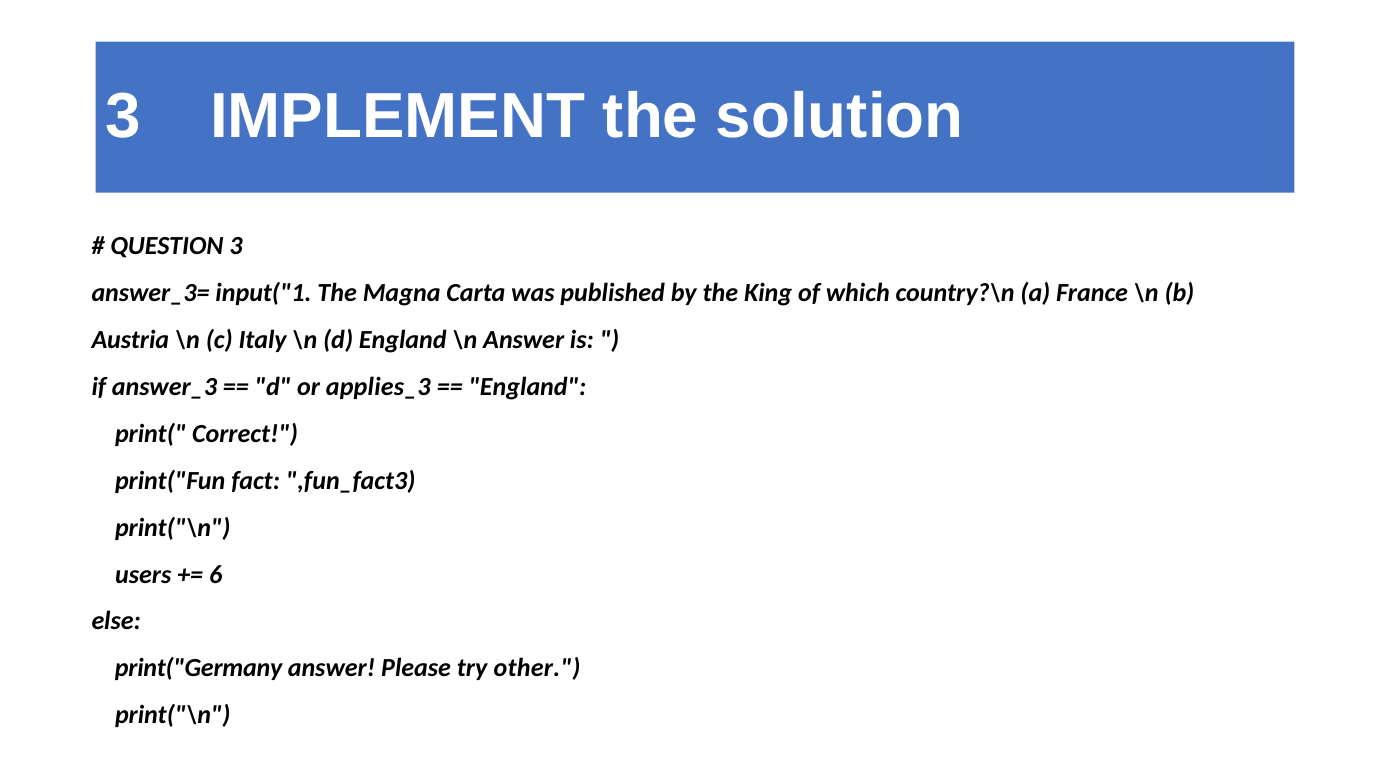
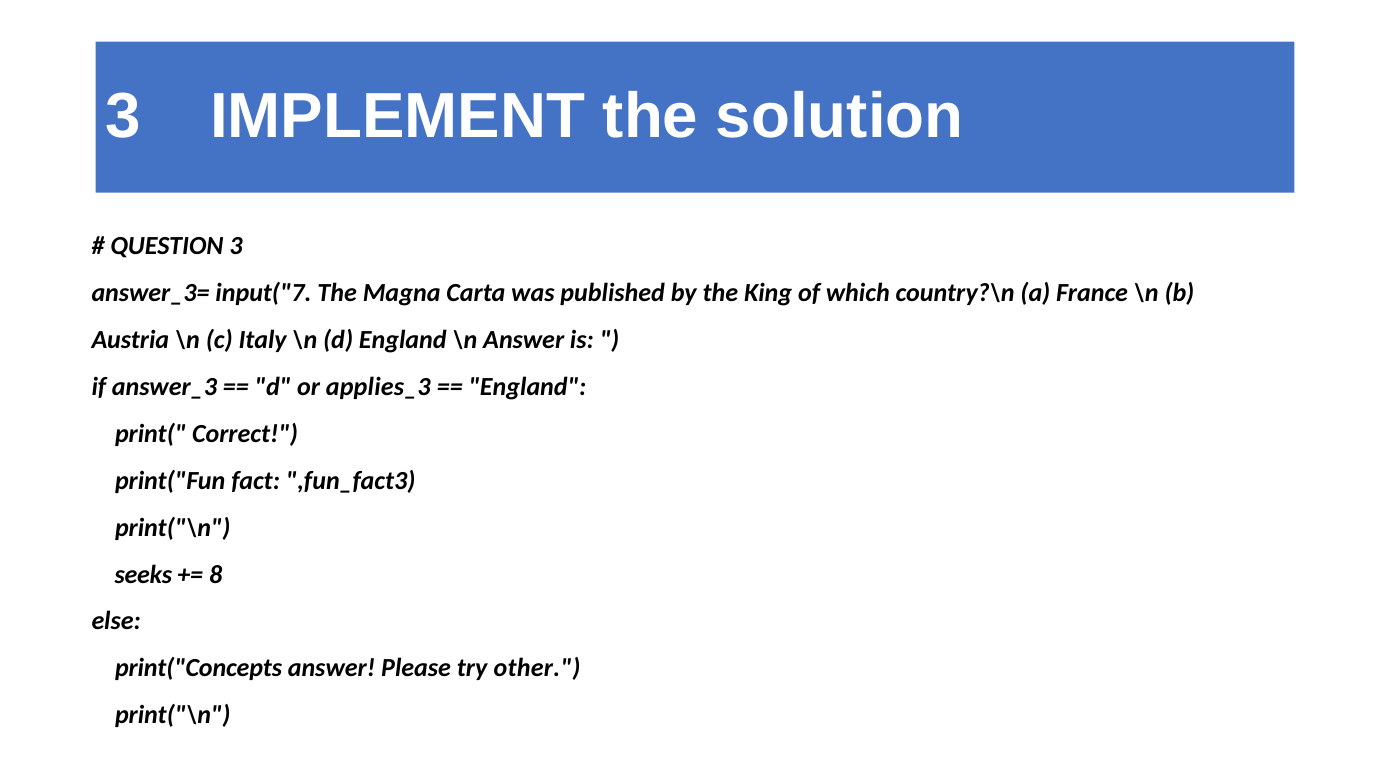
input("1: input("1 -> input("7
users: users -> seeks
6: 6 -> 8
print("Germany: print("Germany -> print("Concepts
